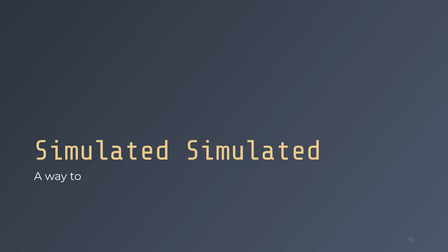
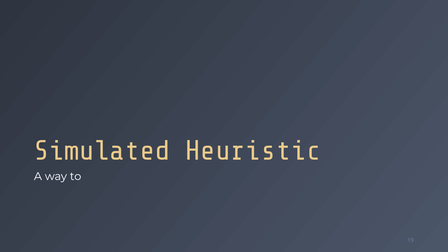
Simulated Simulated: Simulated -> Heuristic
